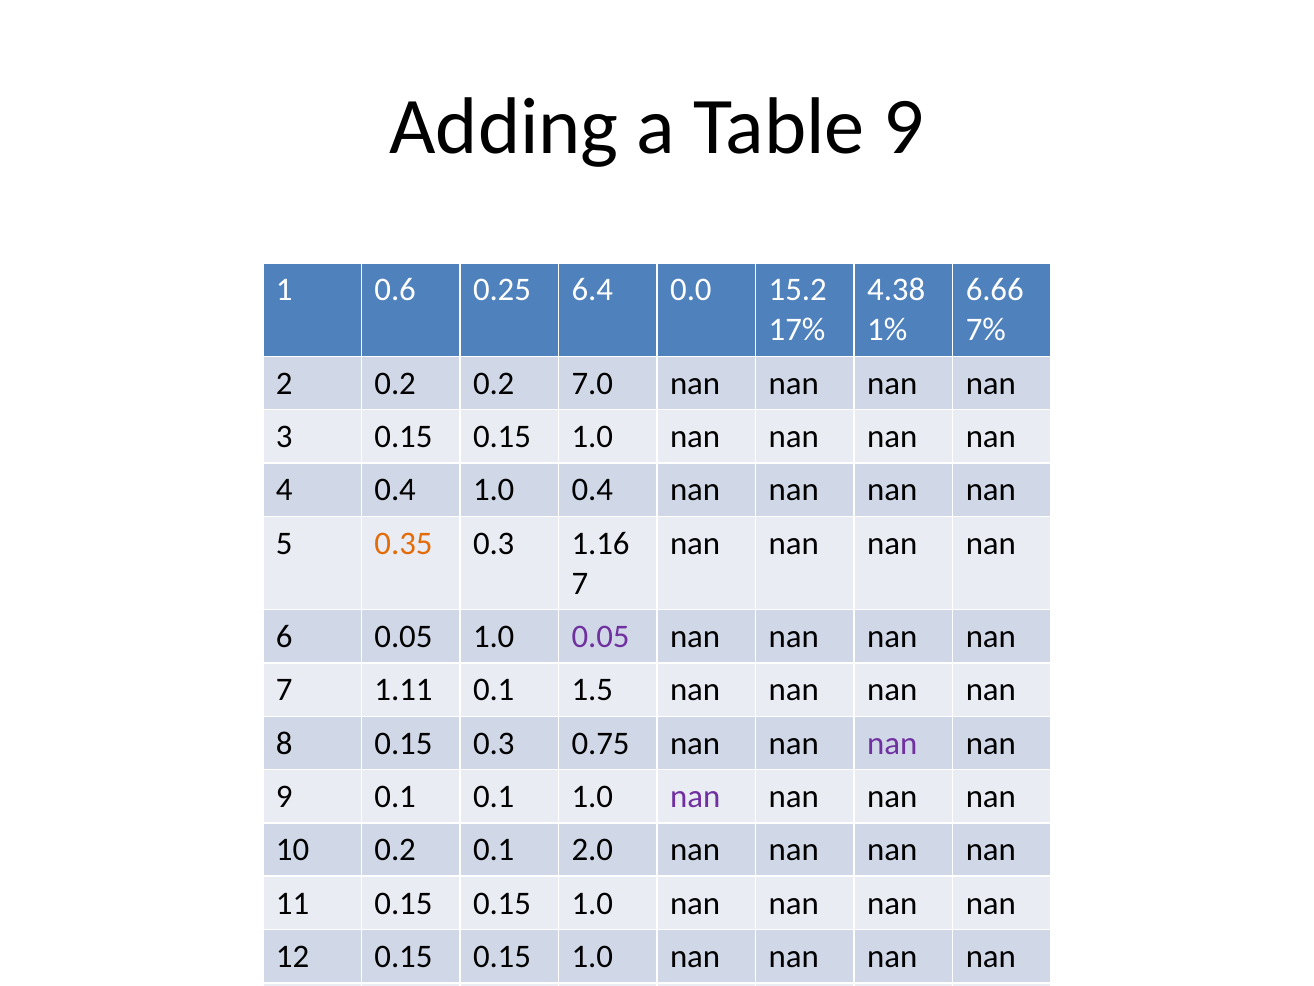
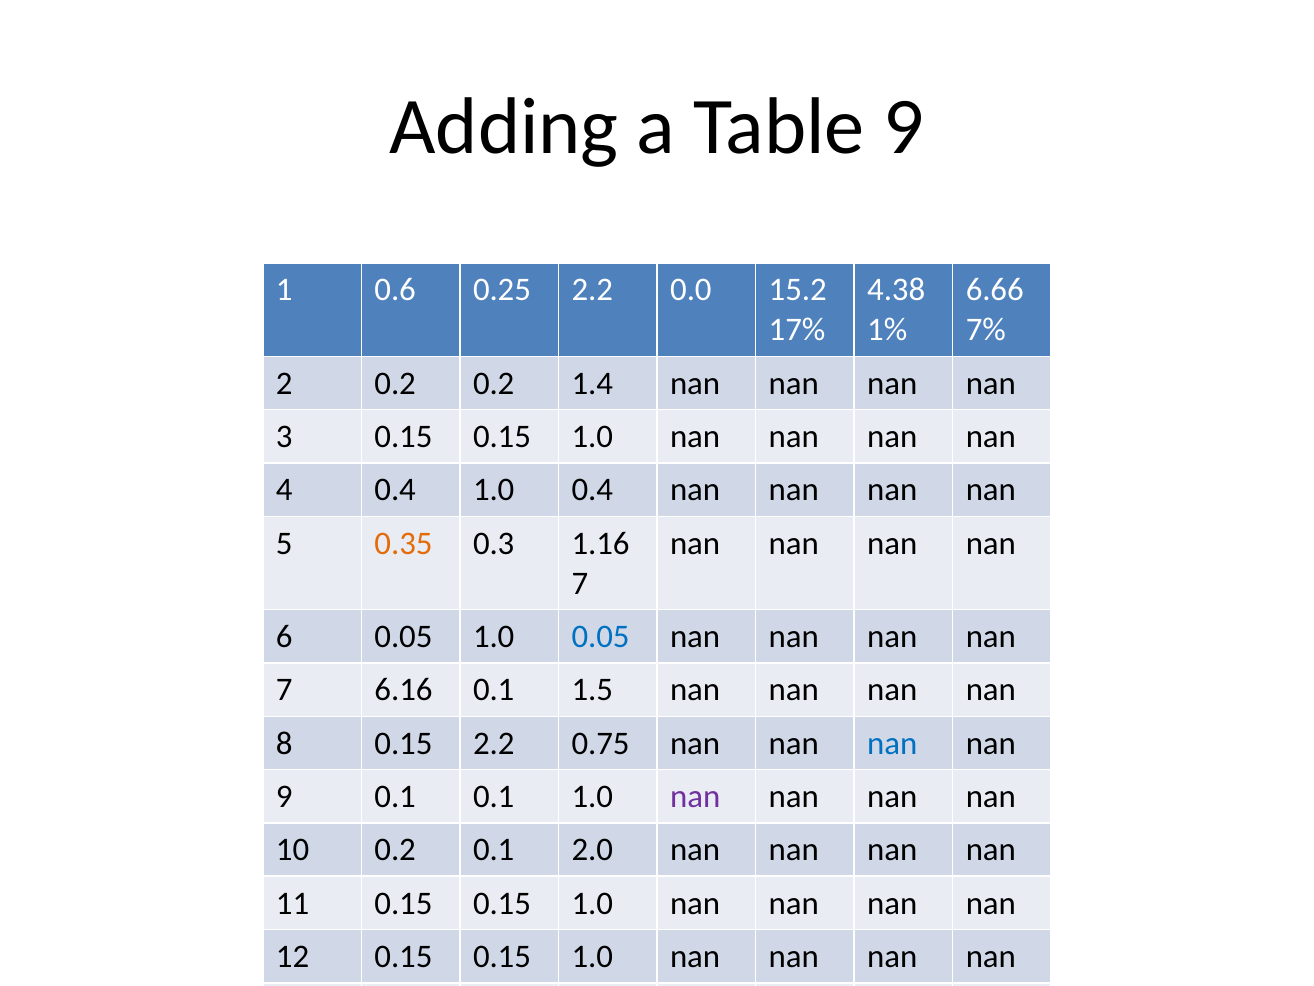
0.25 6.4: 6.4 -> 2.2
7.0: 7.0 -> 1.4
0.05 at (601, 636) colour: purple -> blue
1.11: 1.11 -> 6.16
0.15 0.3: 0.3 -> 2.2
nan at (892, 743) colour: purple -> blue
